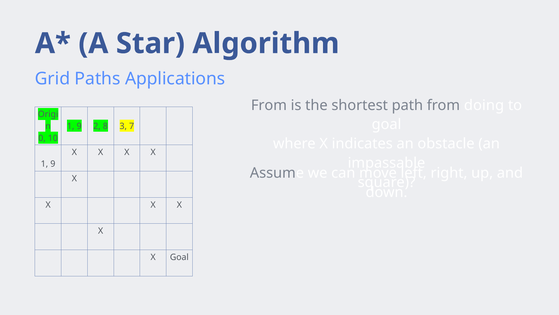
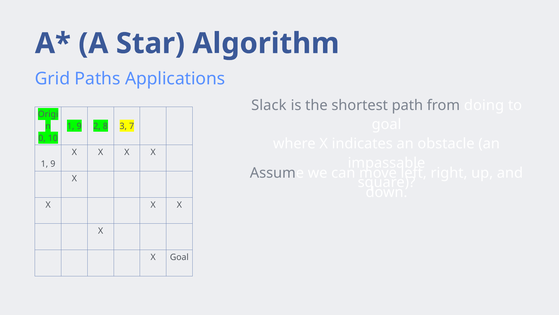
From at (269, 105): From -> Slack
